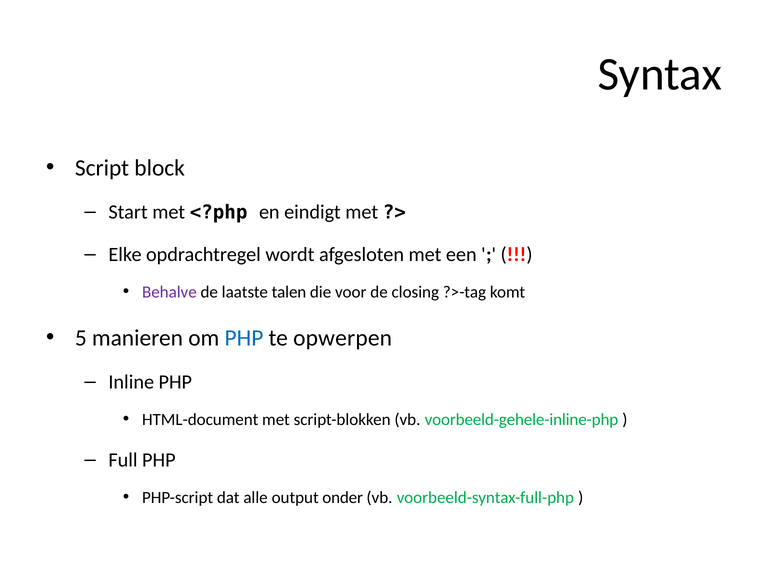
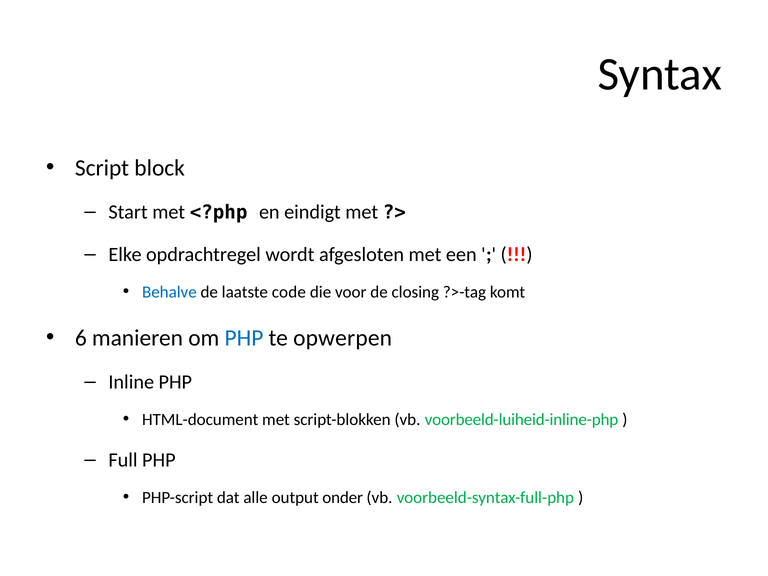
Behalve colour: purple -> blue
talen: talen -> code
5: 5 -> 6
voorbeeld-gehele-inline-php: voorbeeld-gehele-inline-php -> voorbeeld-luiheid-inline-php
